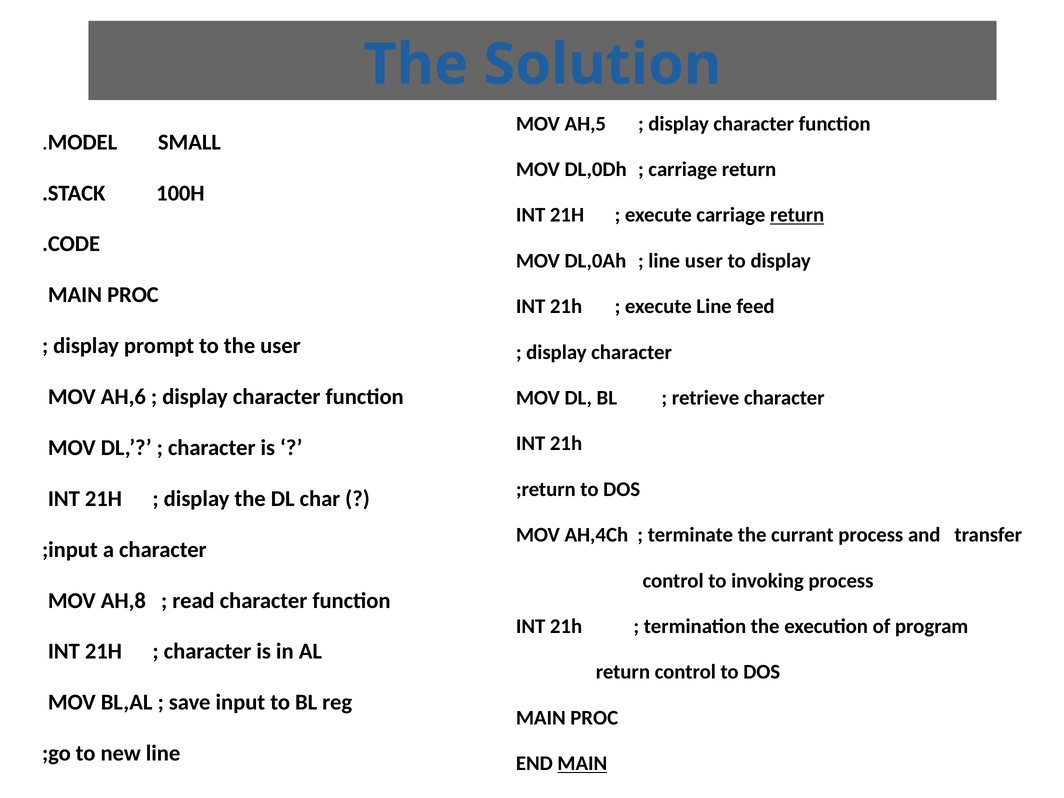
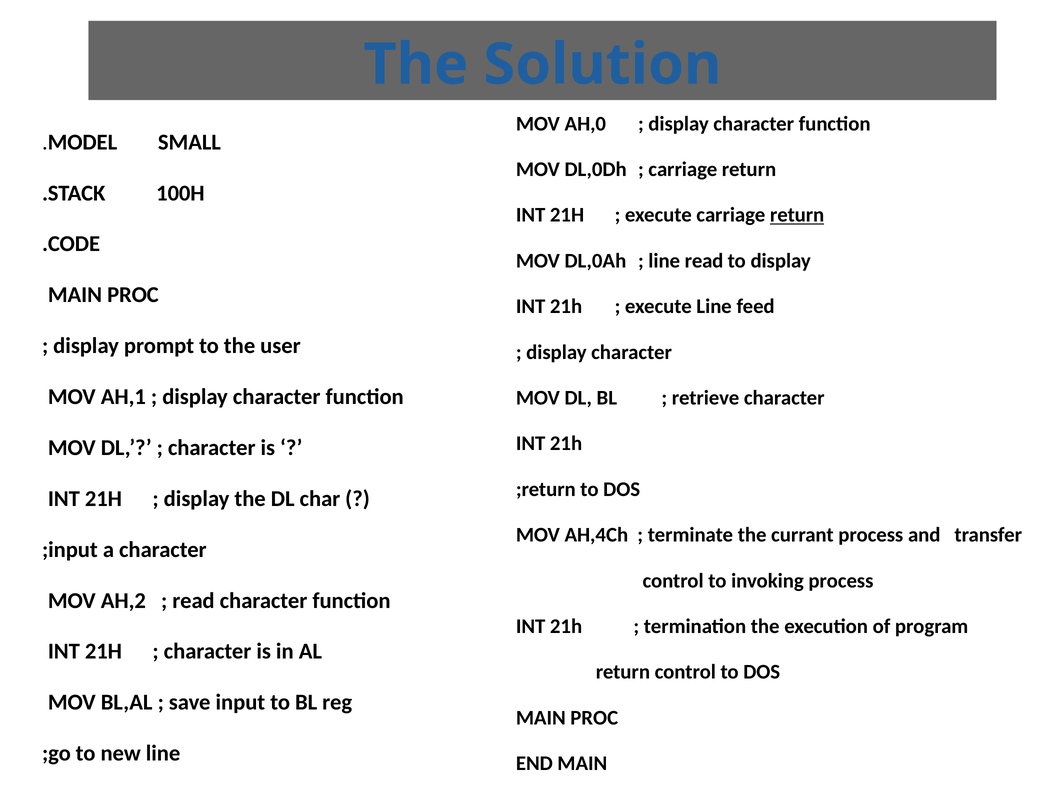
AH,5: AH,5 -> AH,0
line user: user -> read
AH,6: AH,6 -> AH,1
AH,8: AH,8 -> AH,2
MAIN at (582, 763) underline: present -> none
